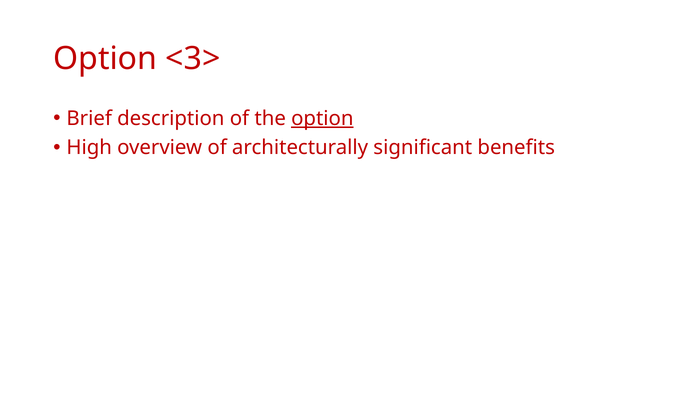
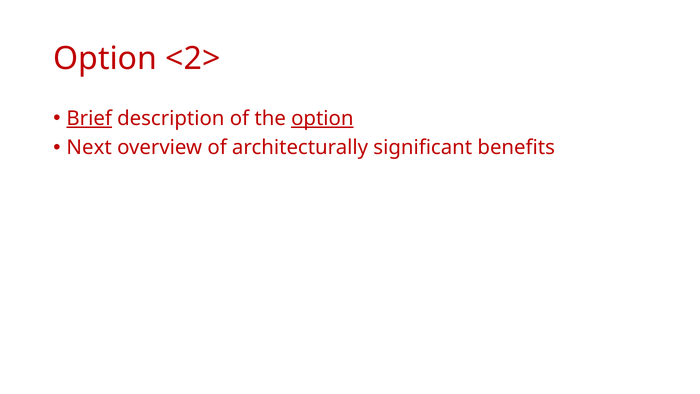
<3>: <3> -> <2>
Brief underline: none -> present
High: High -> Next
